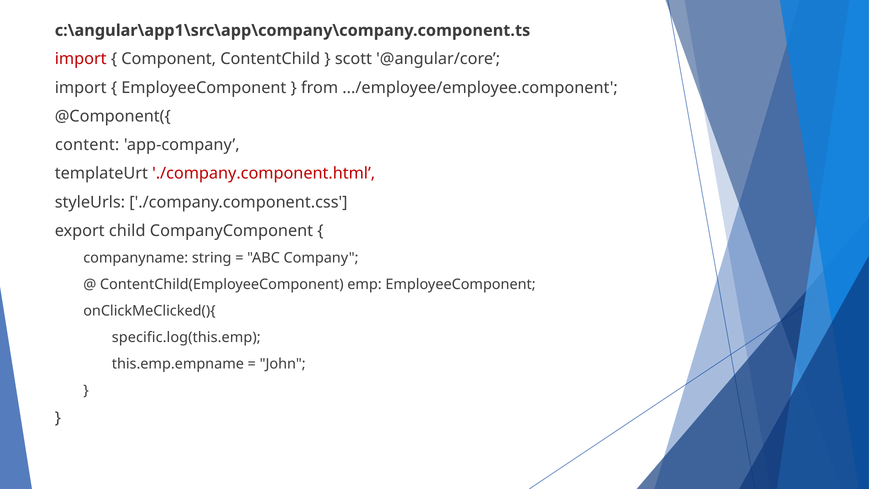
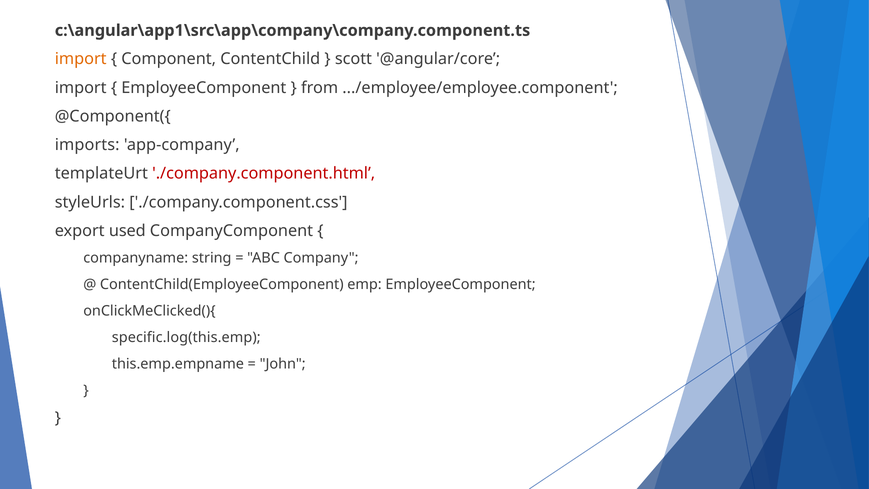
import at (81, 59) colour: red -> orange
content: content -> imports
child: child -> used
